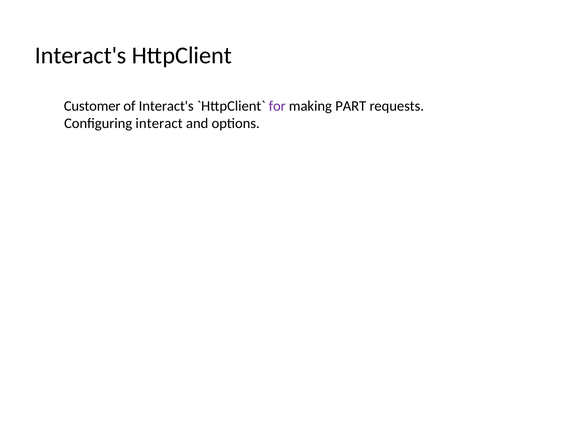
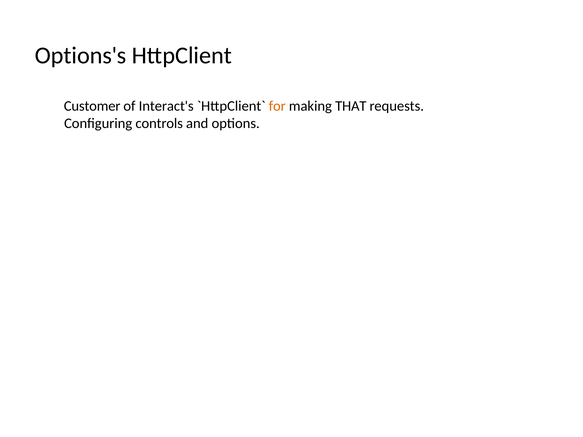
Interact's at (81, 56): Interact's -> Options's
for colour: purple -> orange
PART: PART -> THAT
interact: interact -> controls
